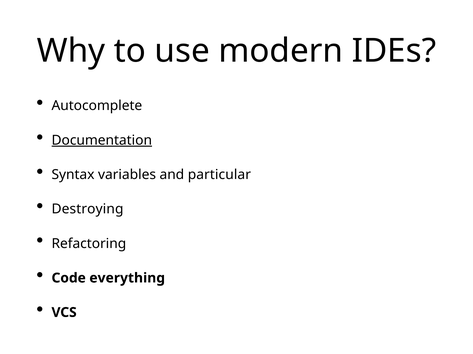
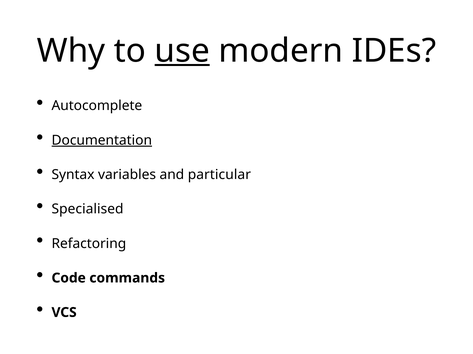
use underline: none -> present
Destroying: Destroying -> Specialised
everything: everything -> commands
